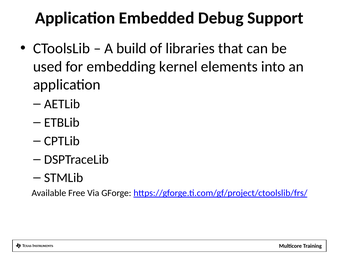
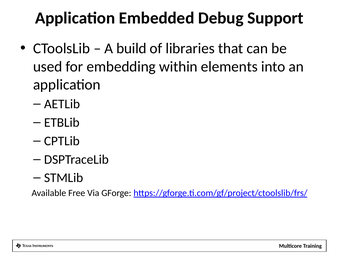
kernel: kernel -> within
